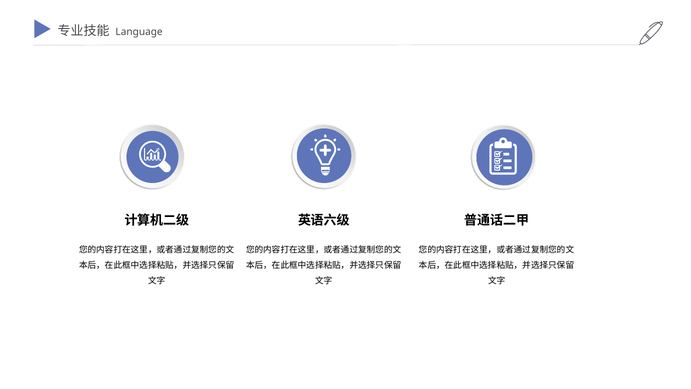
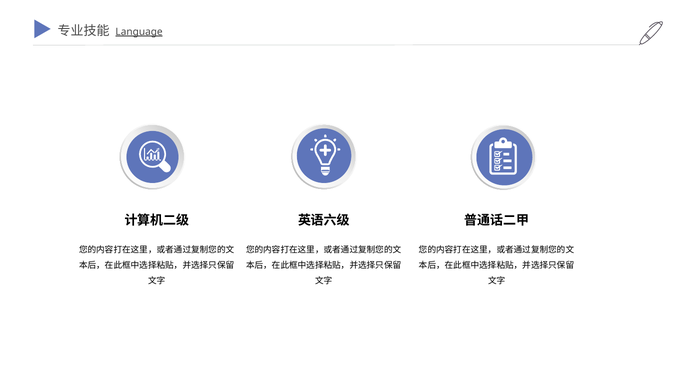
Language underline: none -> present
